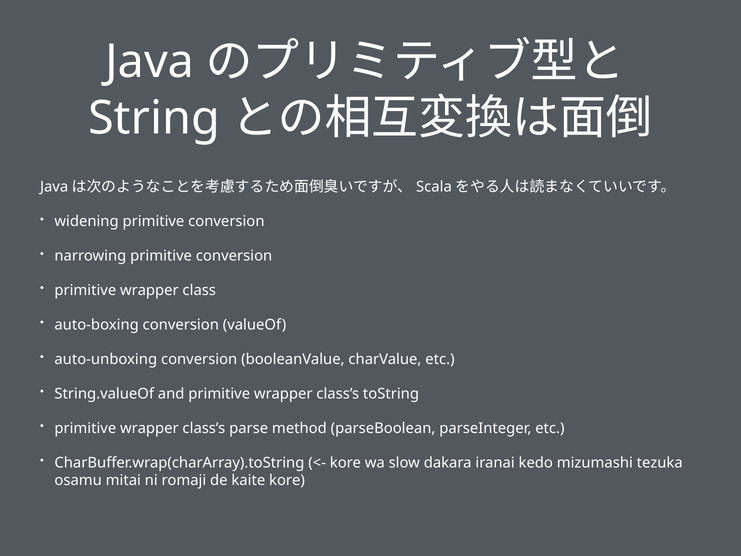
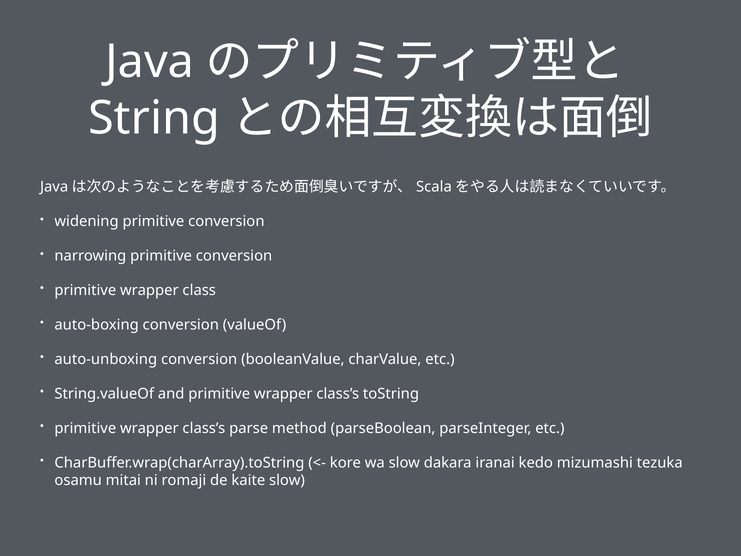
kaite kore: kore -> slow
